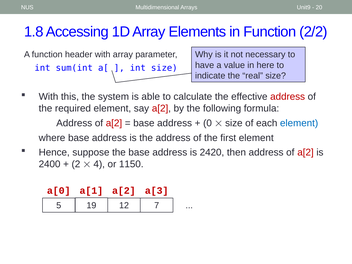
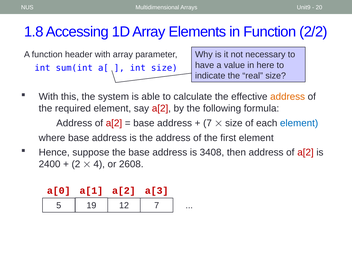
address at (288, 97) colour: red -> orange
0 at (208, 123): 0 -> 7
2420: 2420 -> 3408
1150: 1150 -> 2608
